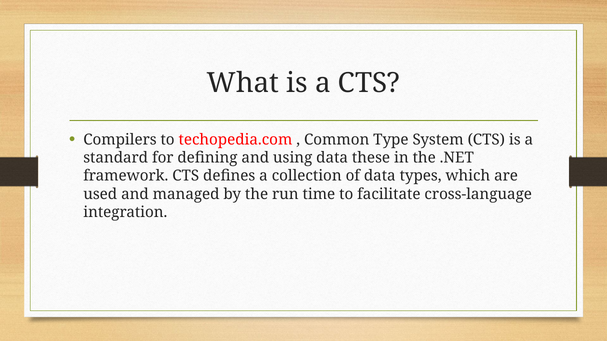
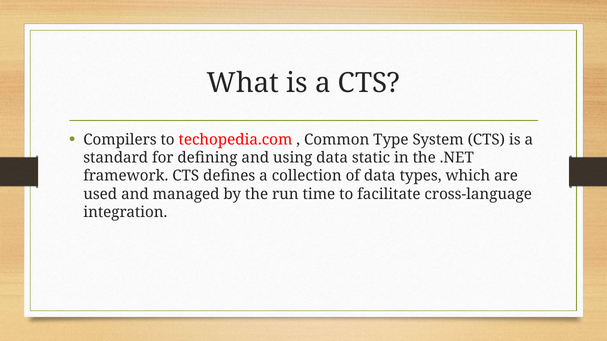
these: these -> static
